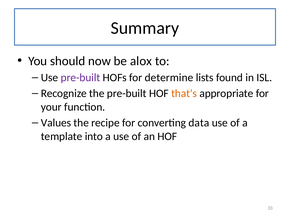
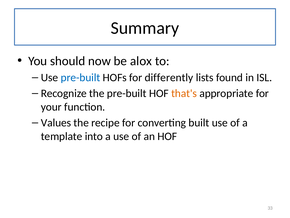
pre-built at (80, 77) colour: purple -> blue
determine: determine -> differently
data: data -> built
